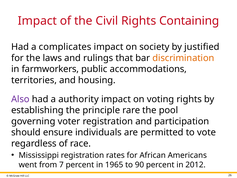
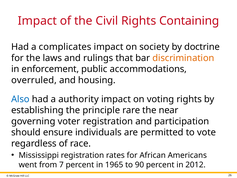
justified: justified -> doctrine
farmworkers: farmworkers -> enforcement
territories: territories -> overruled
Also colour: purple -> blue
pool: pool -> near
